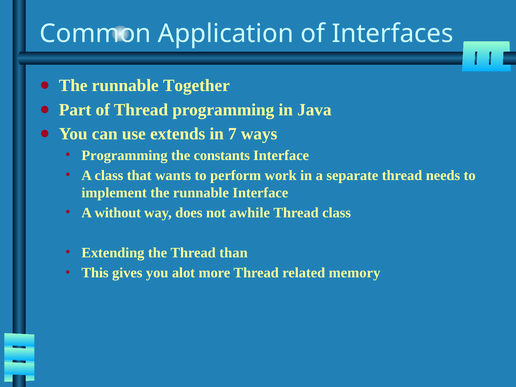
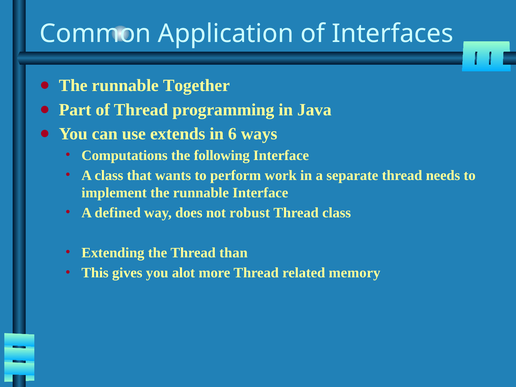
7: 7 -> 6
Programming at (125, 155): Programming -> Computations
constants: constants -> following
without: without -> defined
awhile: awhile -> robust
